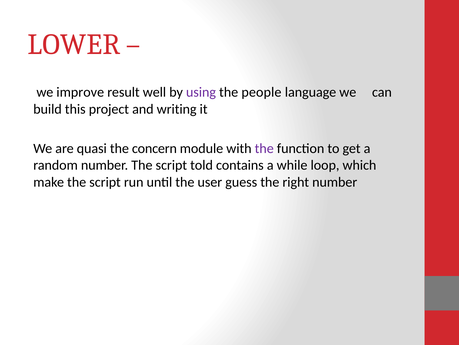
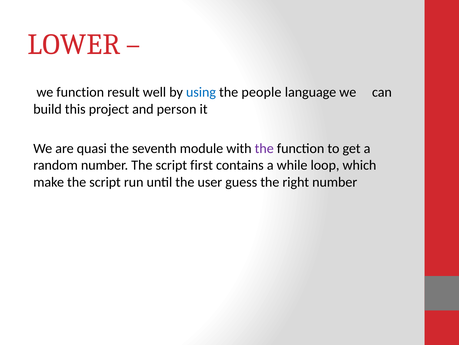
we improve: improve -> function
using colour: purple -> blue
writing: writing -> person
concern: concern -> seventh
told: told -> first
